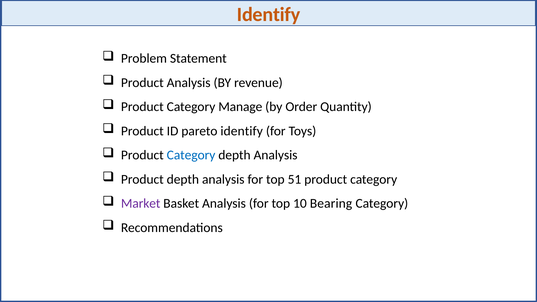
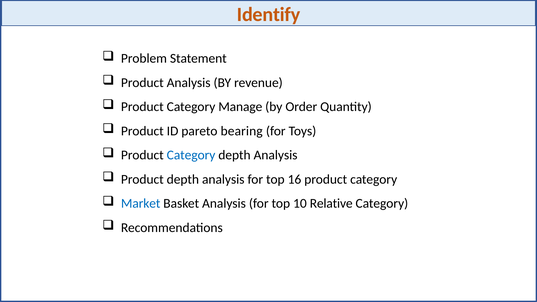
pareto identify: identify -> bearing
51: 51 -> 16
Market colour: purple -> blue
Bearing: Bearing -> Relative
